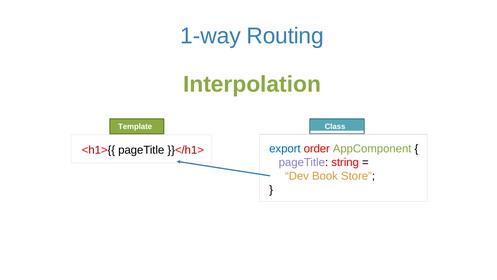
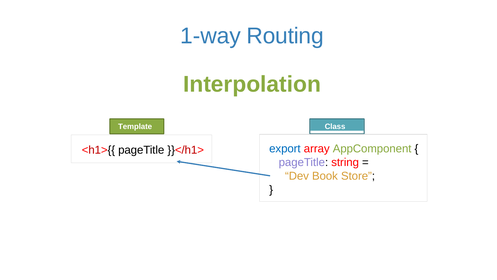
order: order -> array
